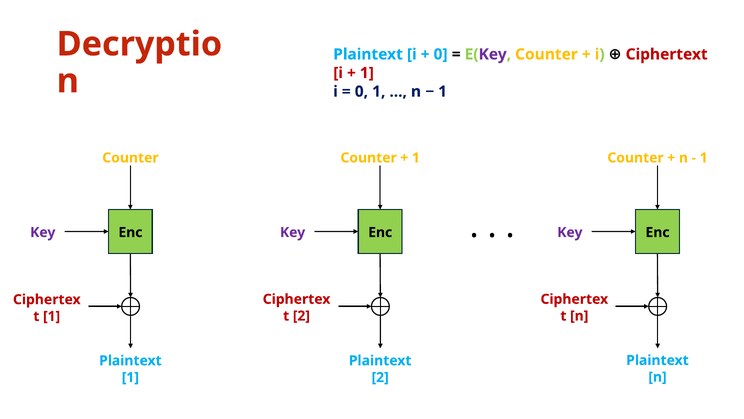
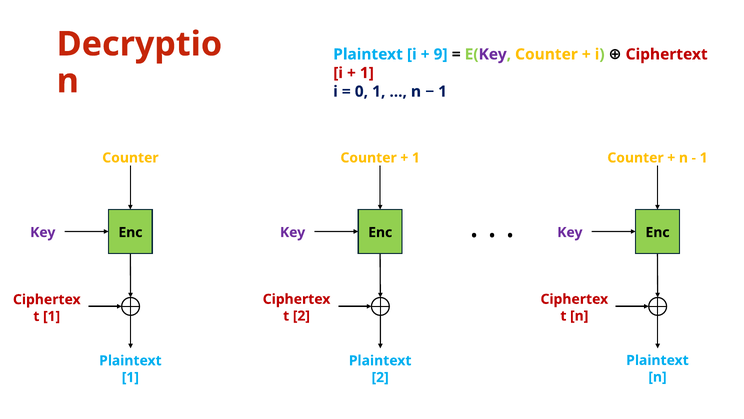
0 at (441, 54): 0 -> 9
